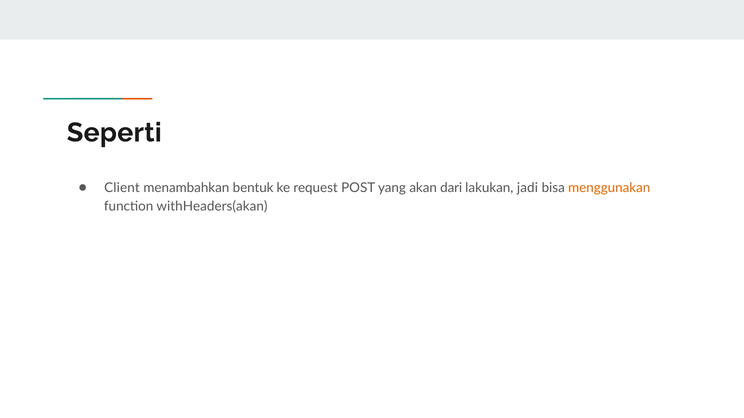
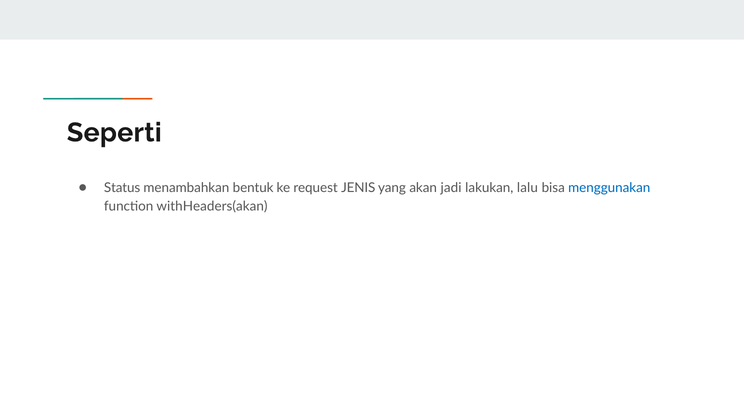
Client: Client -> Status
POST: POST -> JENIS
dari: dari -> jadi
jadi: jadi -> lalu
menggunakan colour: orange -> blue
